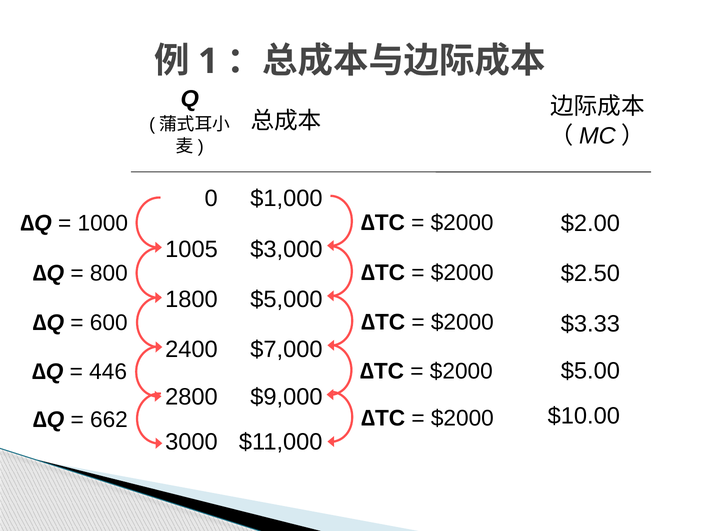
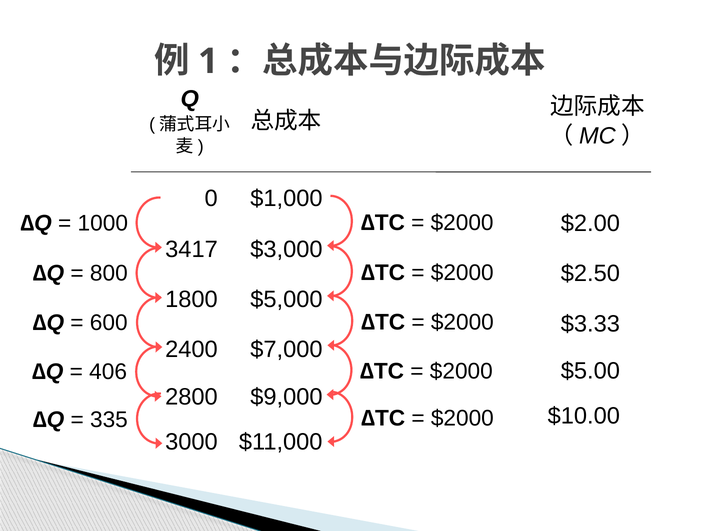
1005: 1005 -> 3417
446: 446 -> 406
662: 662 -> 335
